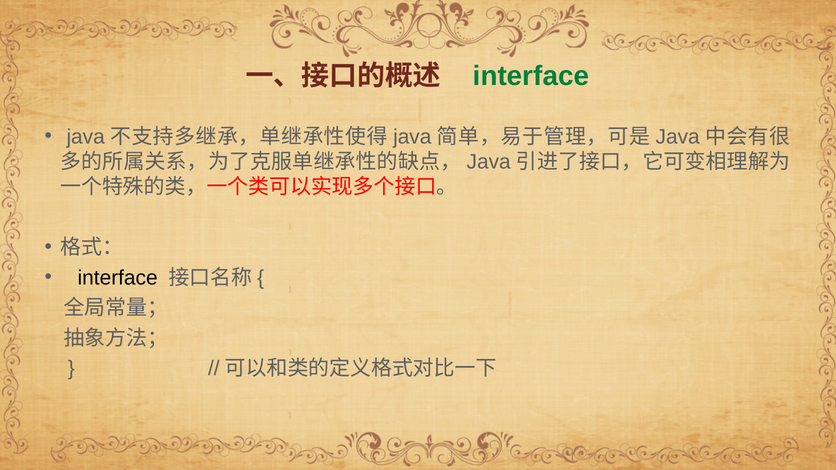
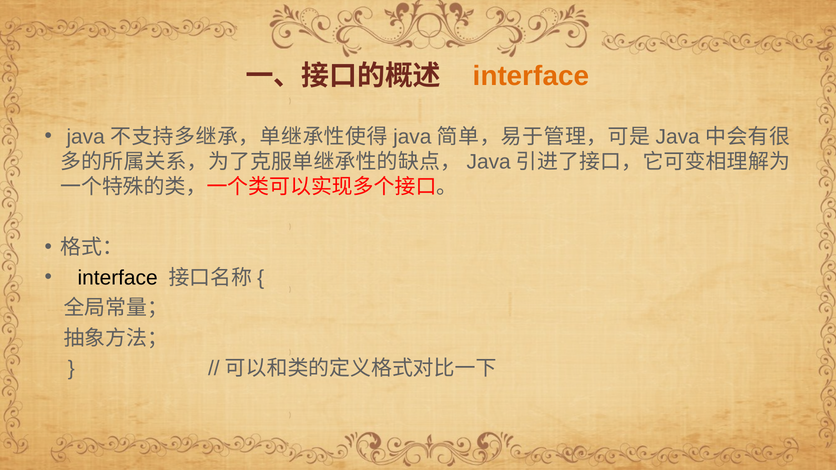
interface at (531, 76) colour: green -> orange
